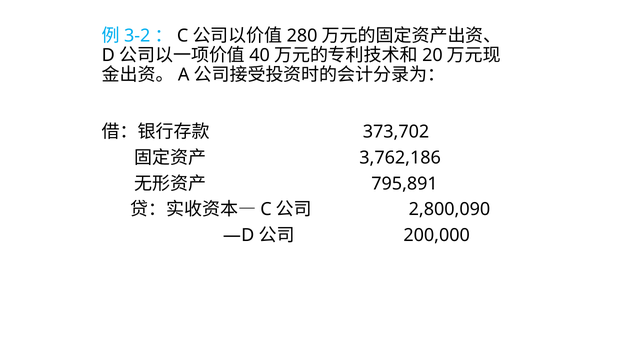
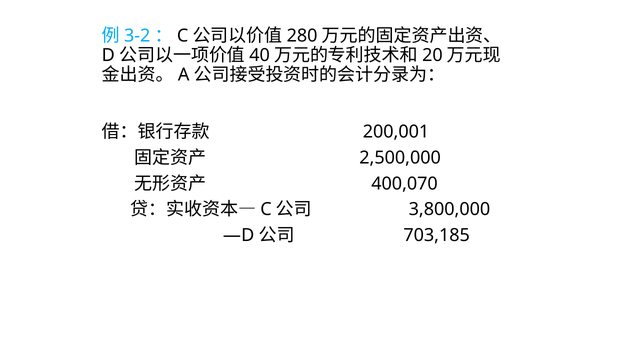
373,702: 373,702 -> 200,001
3,762,186: 3,762,186 -> 2,500,000
795,891: 795,891 -> 400,070
2,800,090: 2,800,090 -> 3,800,000
200,000: 200,000 -> 703,185
